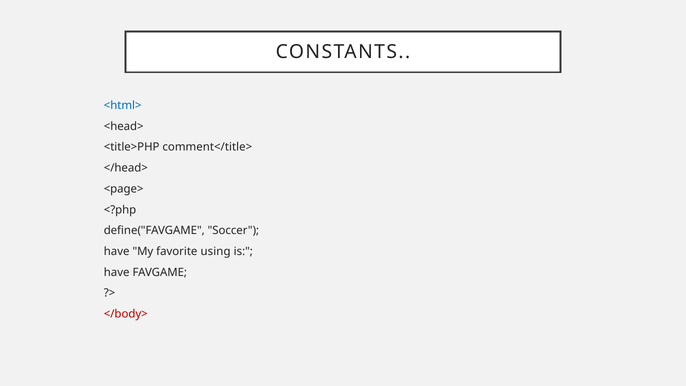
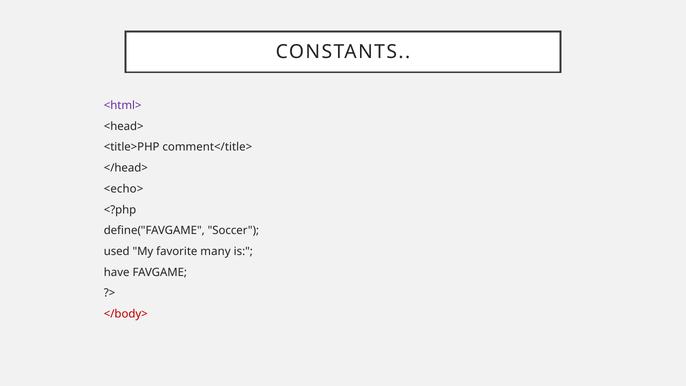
<html> colour: blue -> purple
<page>: <page> -> <echo>
have at (117, 251): have -> used
using: using -> many
